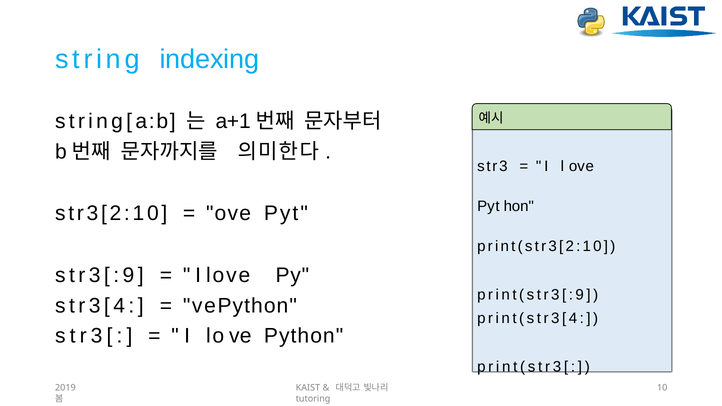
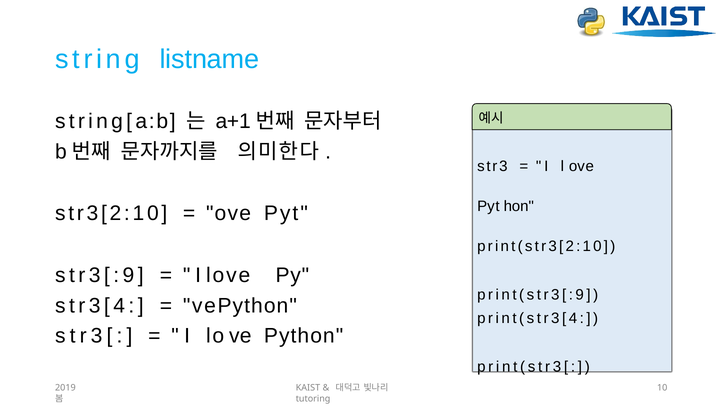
indexing: indexing -> listname
